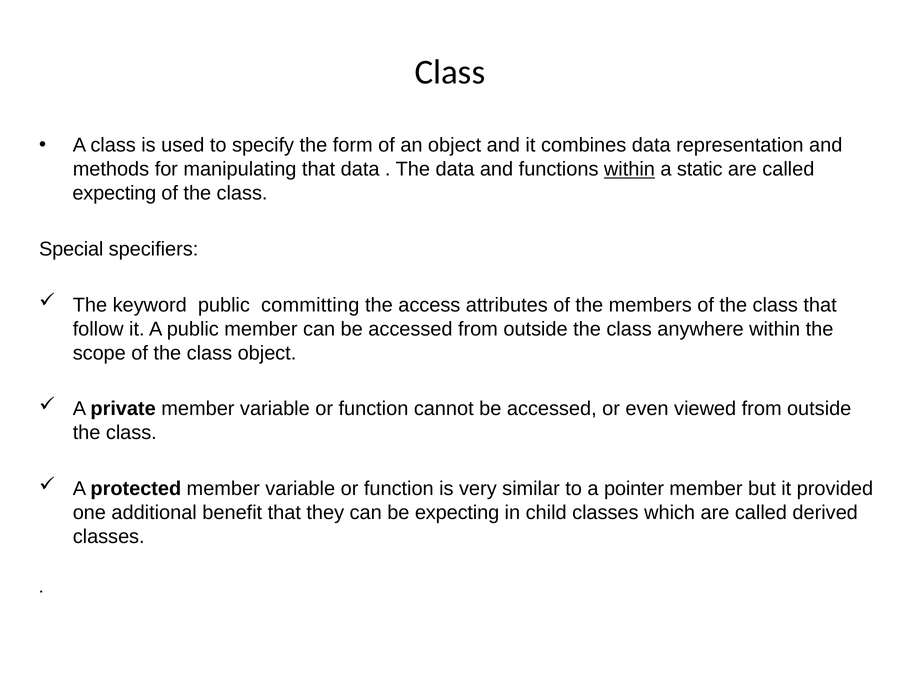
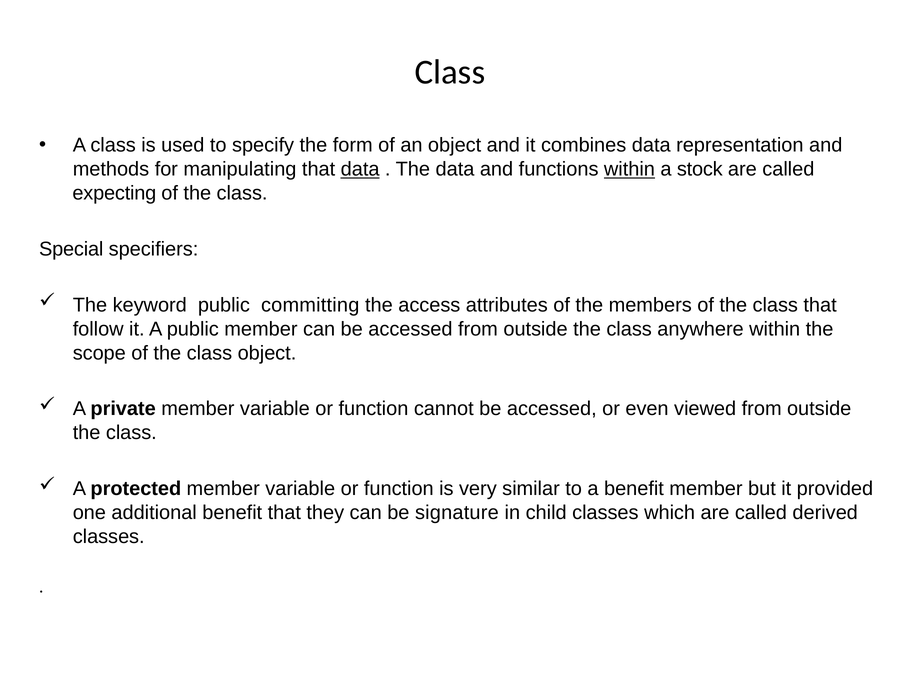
data at (360, 169) underline: none -> present
static: static -> stock
a pointer: pointer -> benefit
be expecting: expecting -> signature
